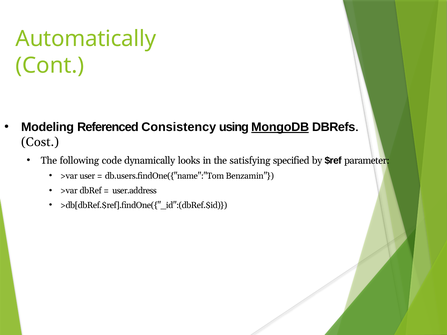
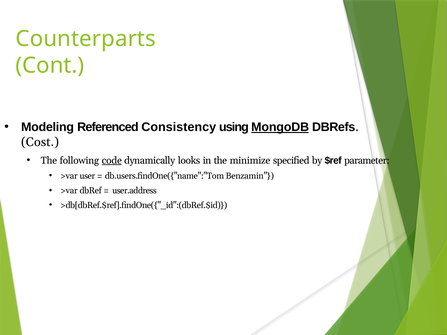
Automatically: Automatically -> Counterparts
code underline: none -> present
satisfying: satisfying -> minimize
